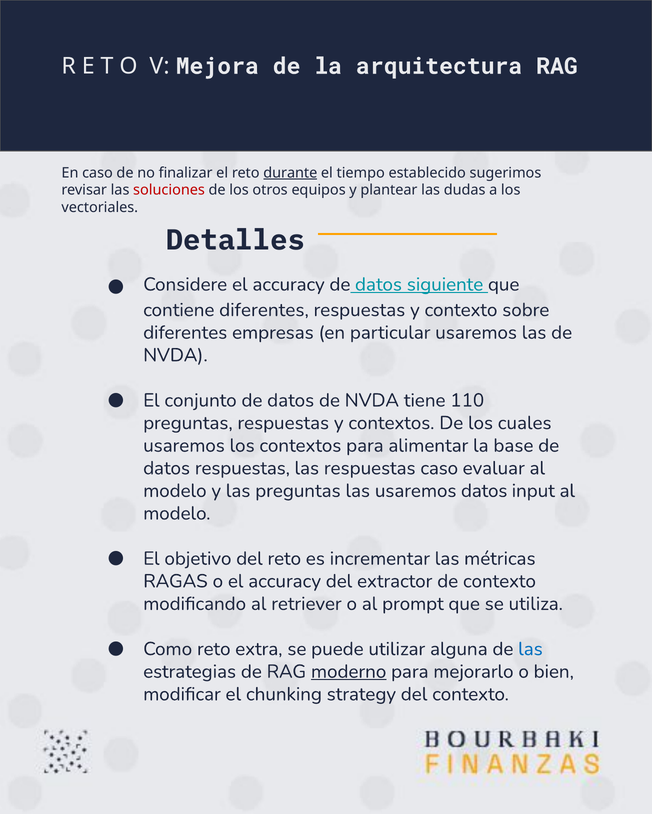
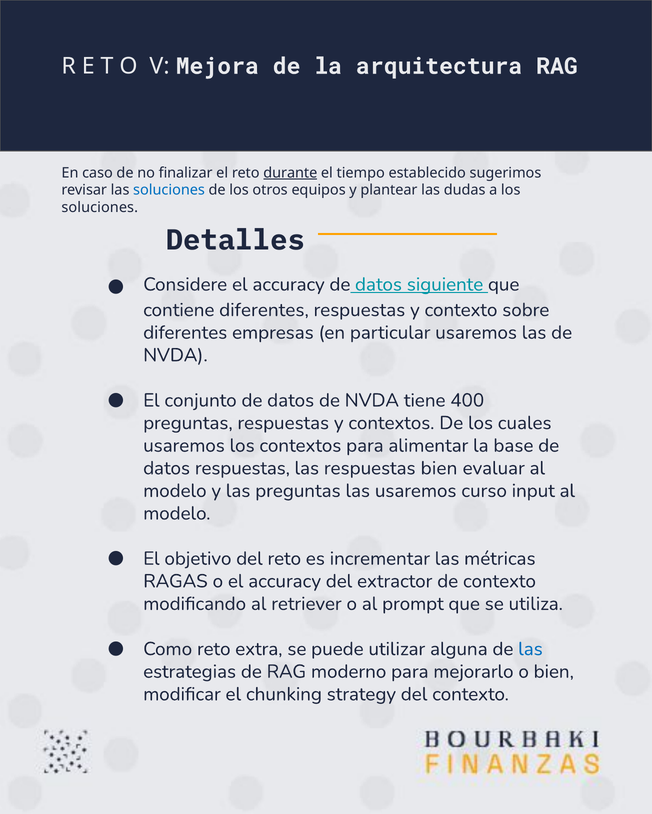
soluciones at (169, 190) colour: red -> blue
vectoriales at (100, 208): vectoriales -> soluciones
110: 110 -> 400
respuestas caso: caso -> bien
usaremos datos: datos -> curso
moderno underline: present -> none
